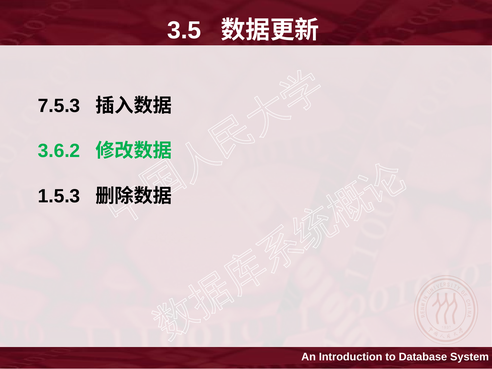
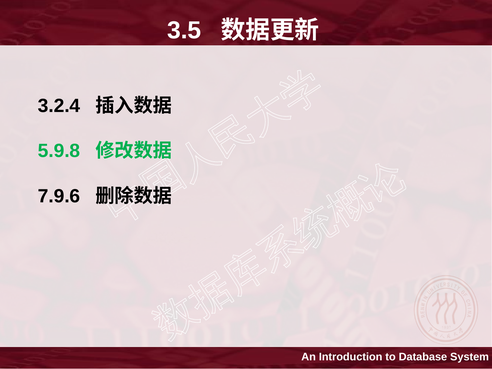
7.5.3: 7.5.3 -> 3.2.4
3.6.2: 3.6.2 -> 5.9.8
1.5.3: 1.5.3 -> 7.9.6
